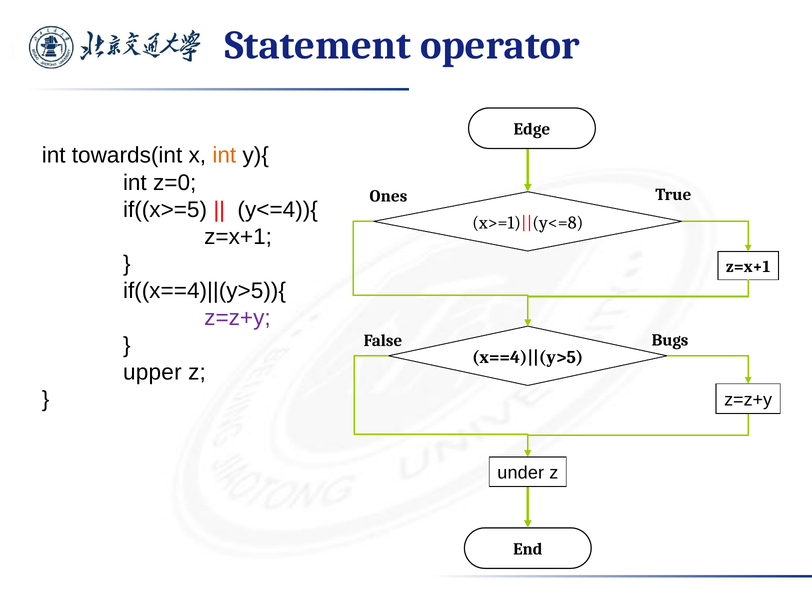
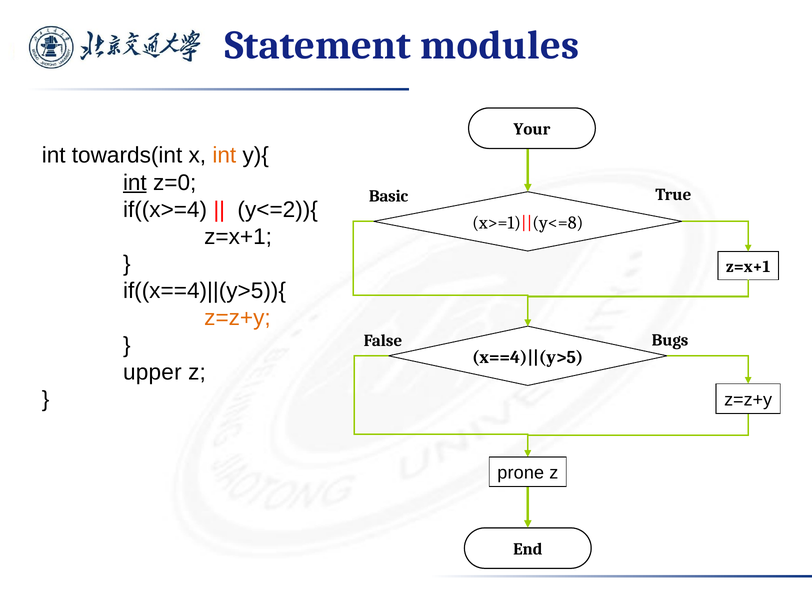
operator: operator -> modules
Edge: Edge -> Your
int at (135, 183) underline: none -> present
Ones: Ones -> Basic
if((x>=5: if((x>=5 -> if((x>=4
y<=4)){: y<=4)){ -> y<=2)){
z=z+y at (237, 318) colour: purple -> orange
under: under -> prone
